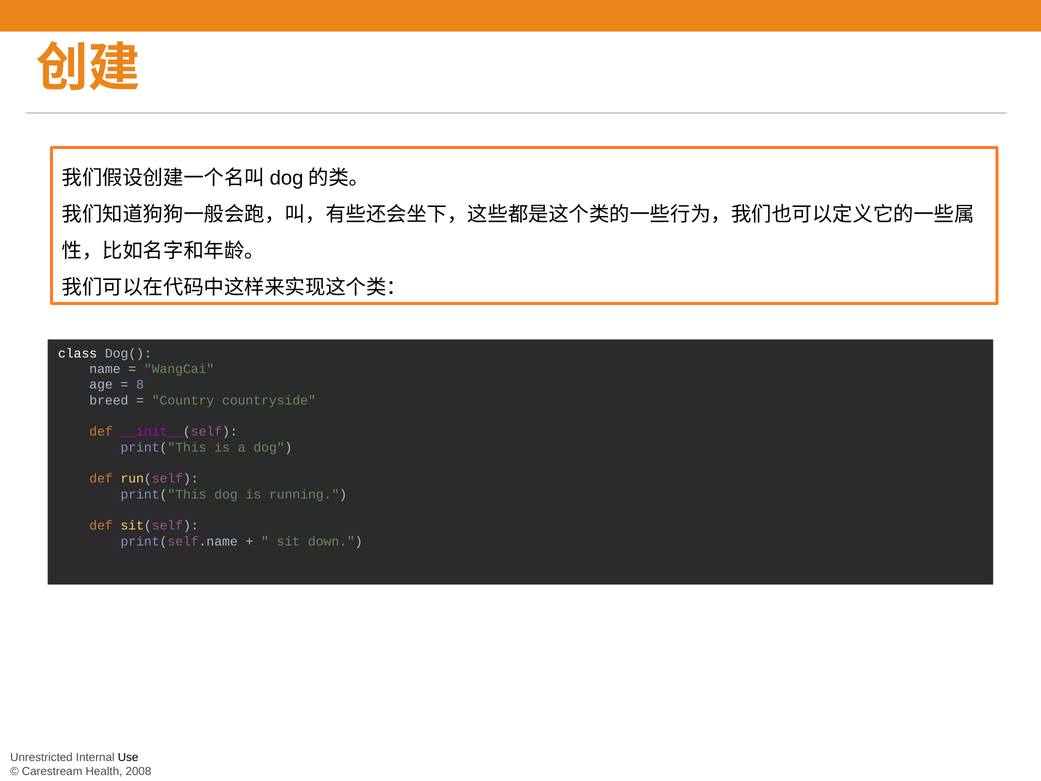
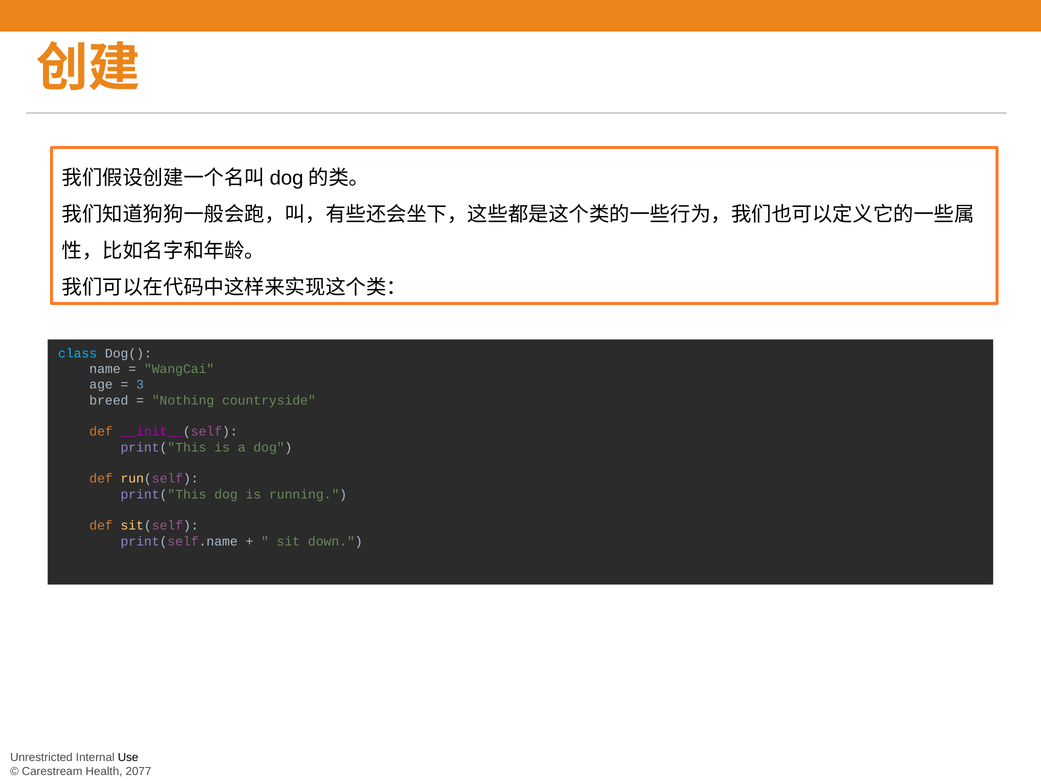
class colour: white -> light blue
8: 8 -> 3
Country: Country -> Nothing
2008: 2008 -> 2077
